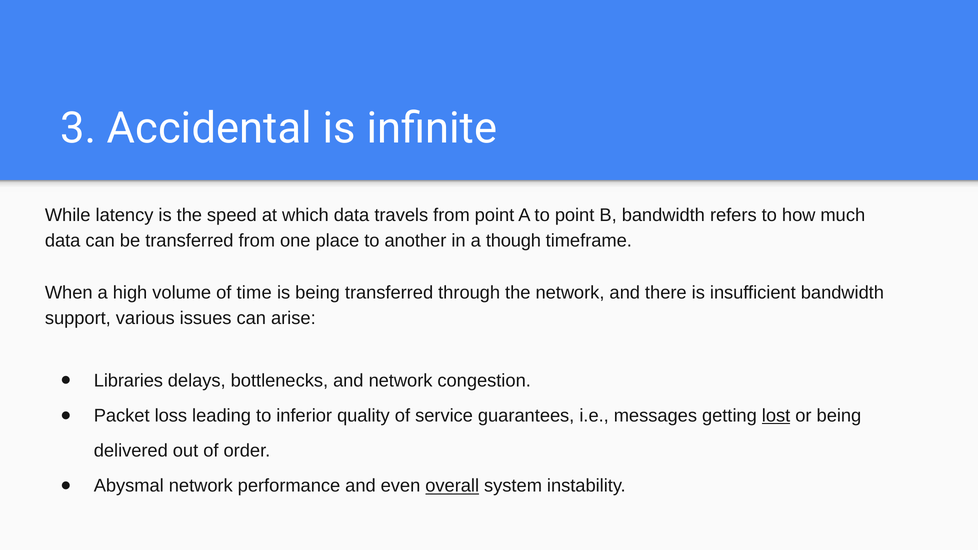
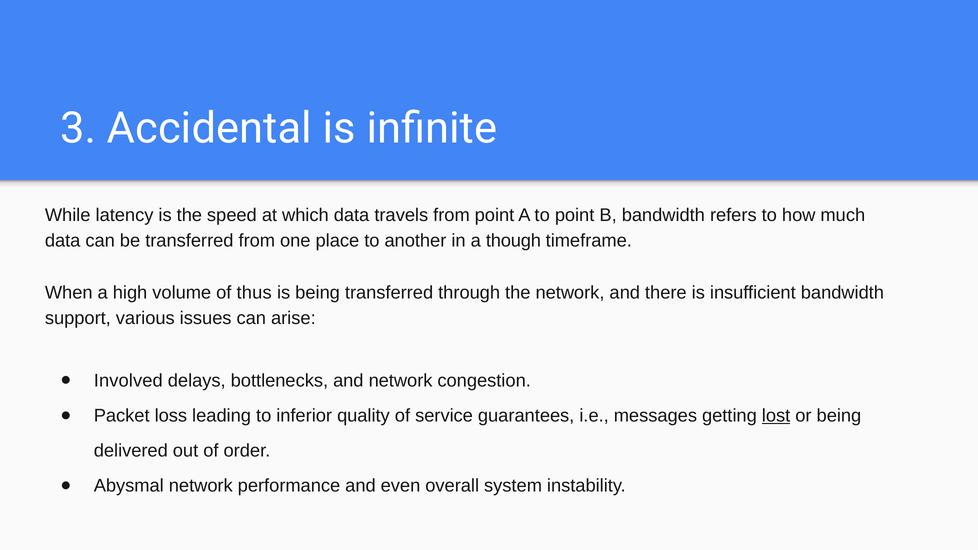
time: time -> thus
Libraries: Libraries -> Involved
overall underline: present -> none
